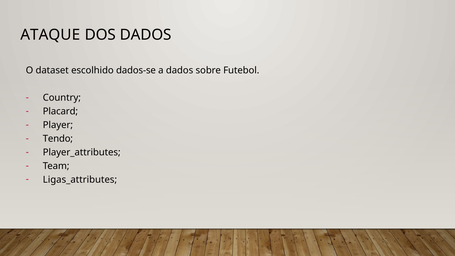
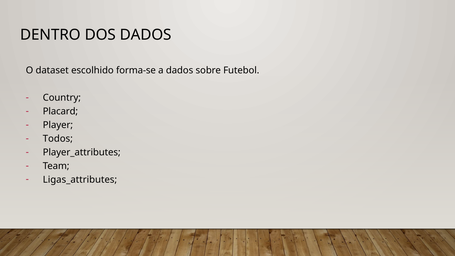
ATAQUE: ATAQUE -> DENTRO
dados-se: dados-se -> forma-se
Tendo: Tendo -> Todos
